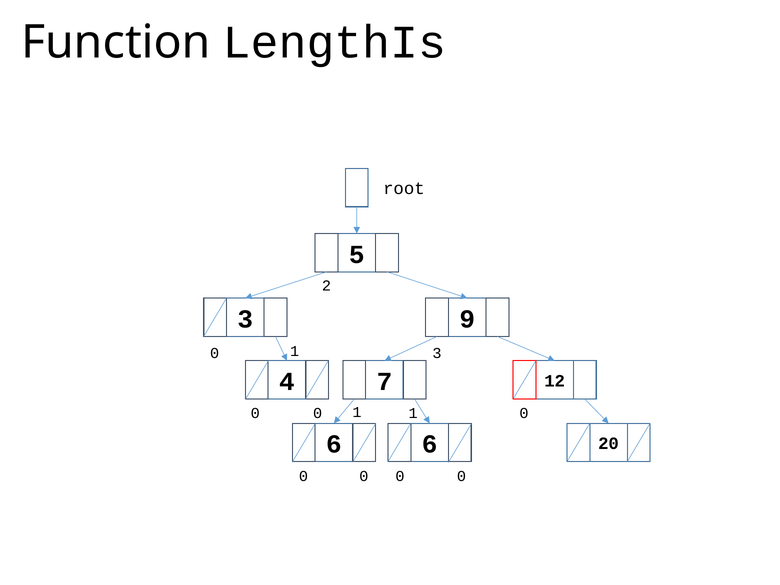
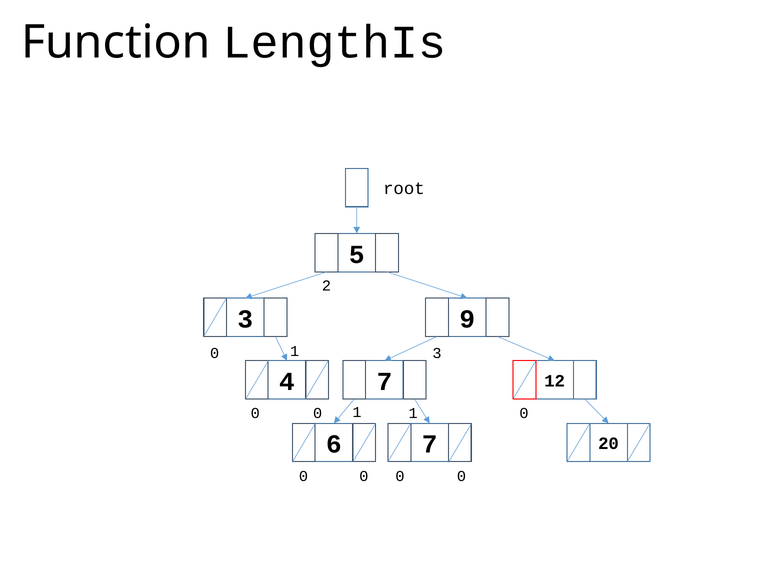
6 6: 6 -> 7
